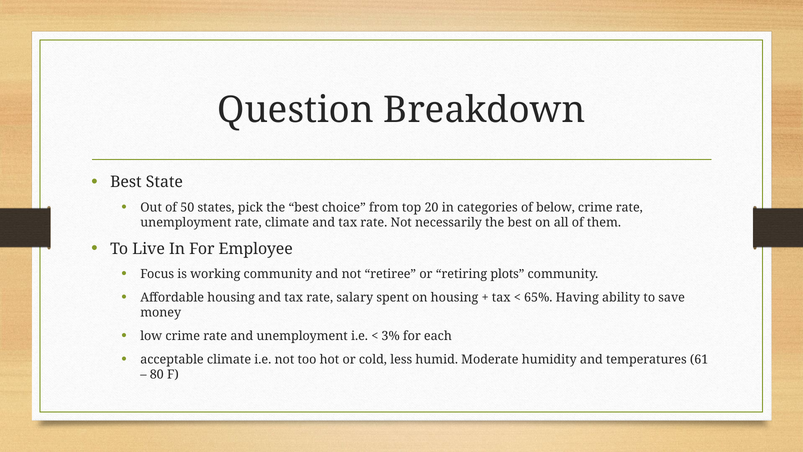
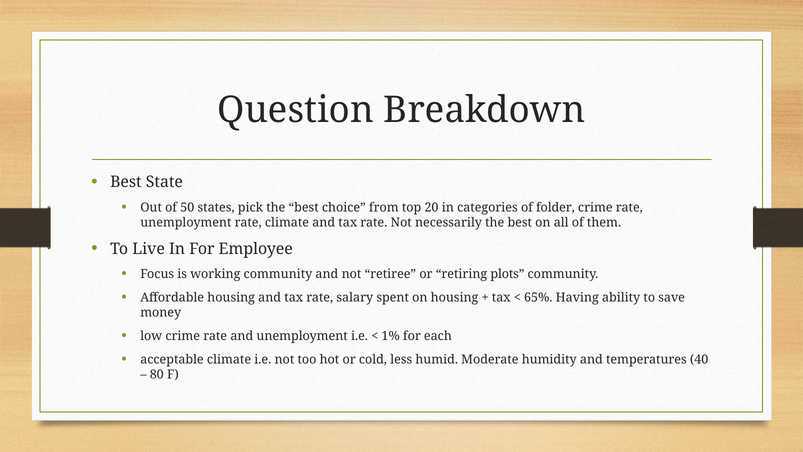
below: below -> folder
3%: 3% -> 1%
61: 61 -> 40
